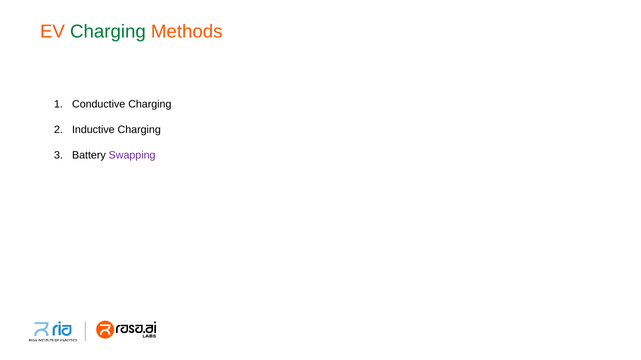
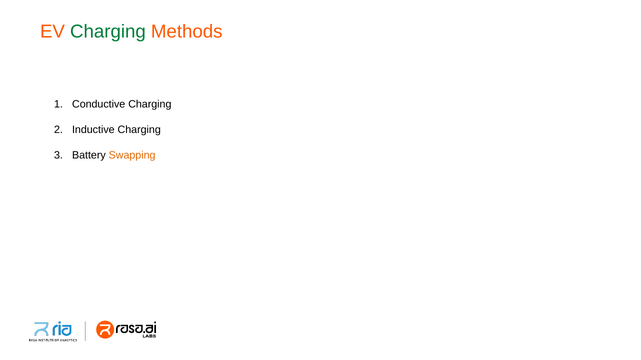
Swapping colour: purple -> orange
